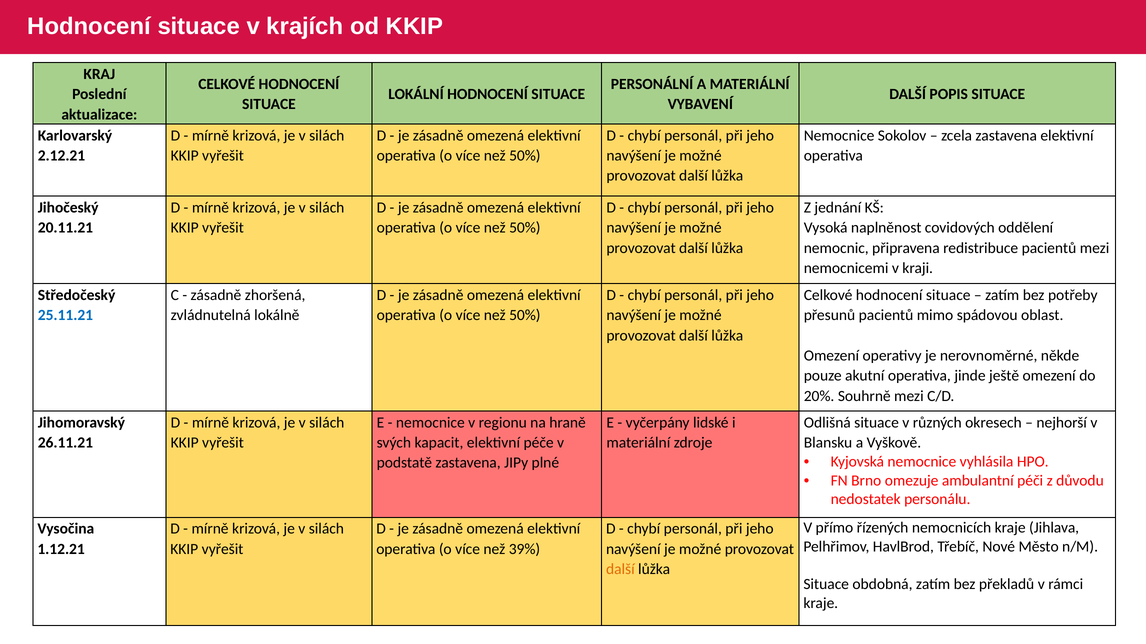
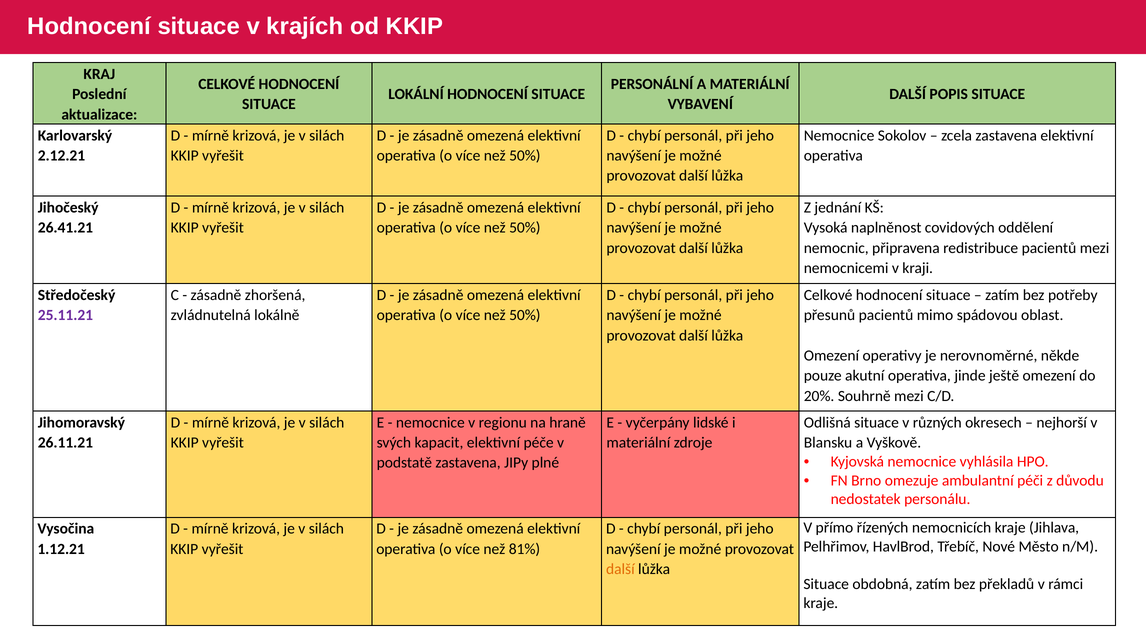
20.11.21: 20.11.21 -> 26.41.21
25.11.21 colour: blue -> purple
39%: 39% -> 81%
